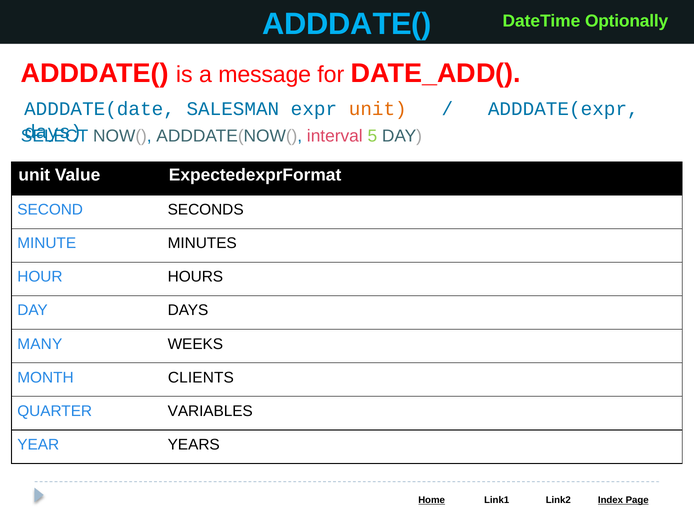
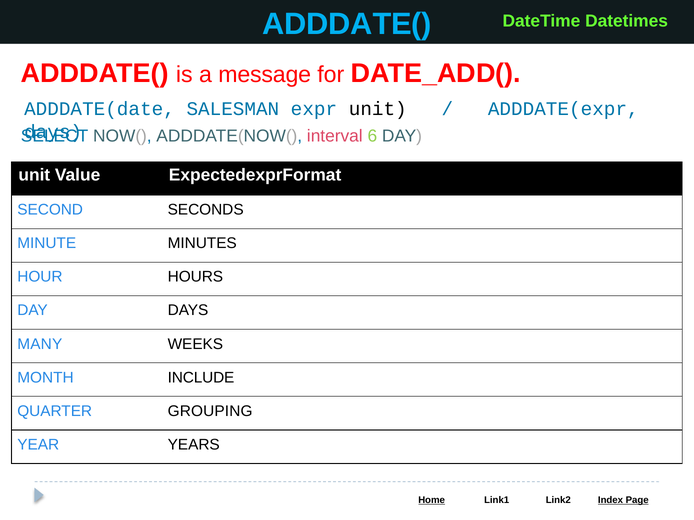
Optionally: Optionally -> Datetimes
unit at (378, 109) colour: orange -> black
5: 5 -> 6
CLIENTS: CLIENTS -> INCLUDE
VARIABLES: VARIABLES -> GROUPING
